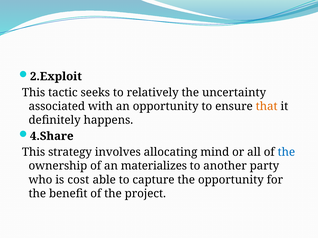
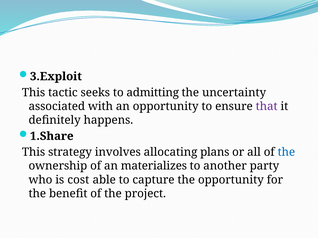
2.Exploit: 2.Exploit -> 3.Exploit
relatively: relatively -> admitting
that colour: orange -> purple
4.Share: 4.Share -> 1.Share
mind: mind -> plans
